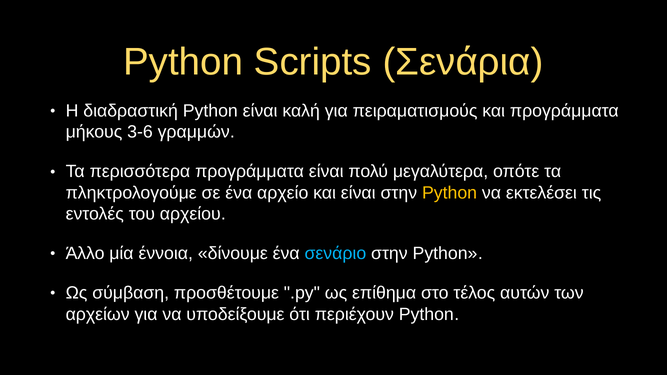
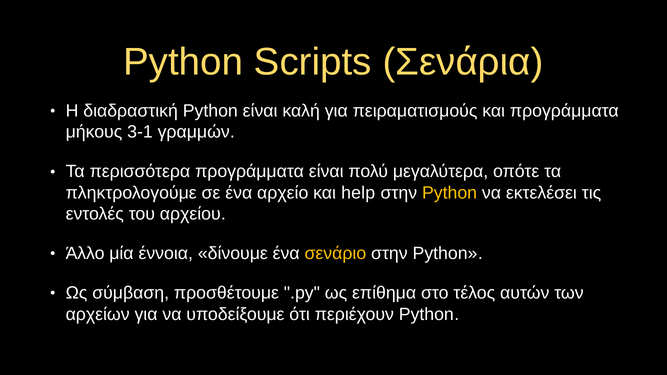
3-6: 3-6 -> 3-1
και είναι: είναι -> help
σενάριο colour: light blue -> yellow
